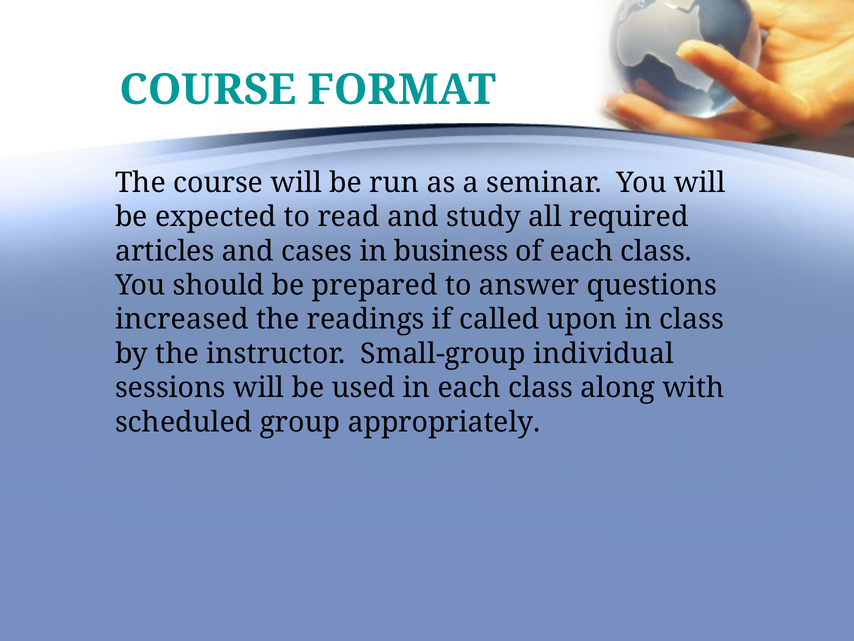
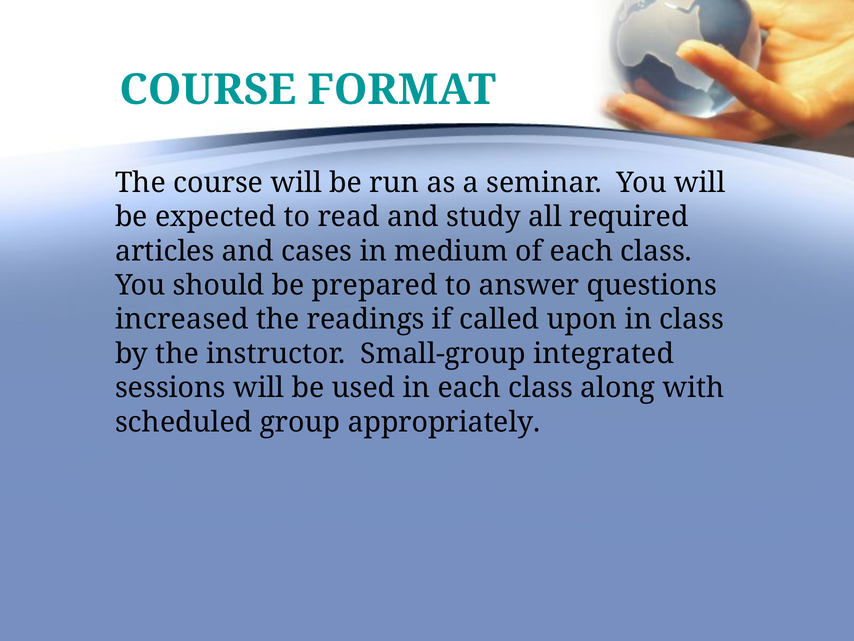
business: business -> medium
individual: individual -> integrated
